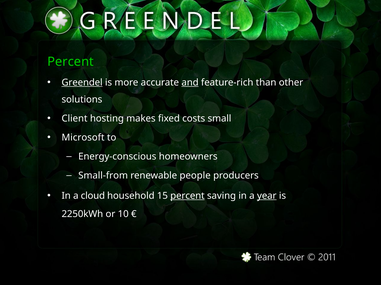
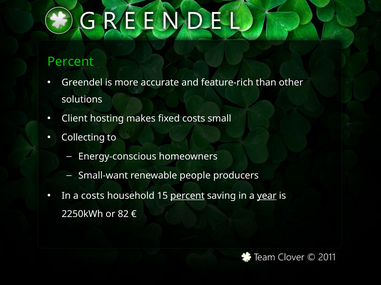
Greendel underline: present -> none
and underline: present -> none
Microsoft: Microsoft -> Collecting
Small-from: Small-from -> Small-want
a cloud: cloud -> costs
10: 10 -> 82
